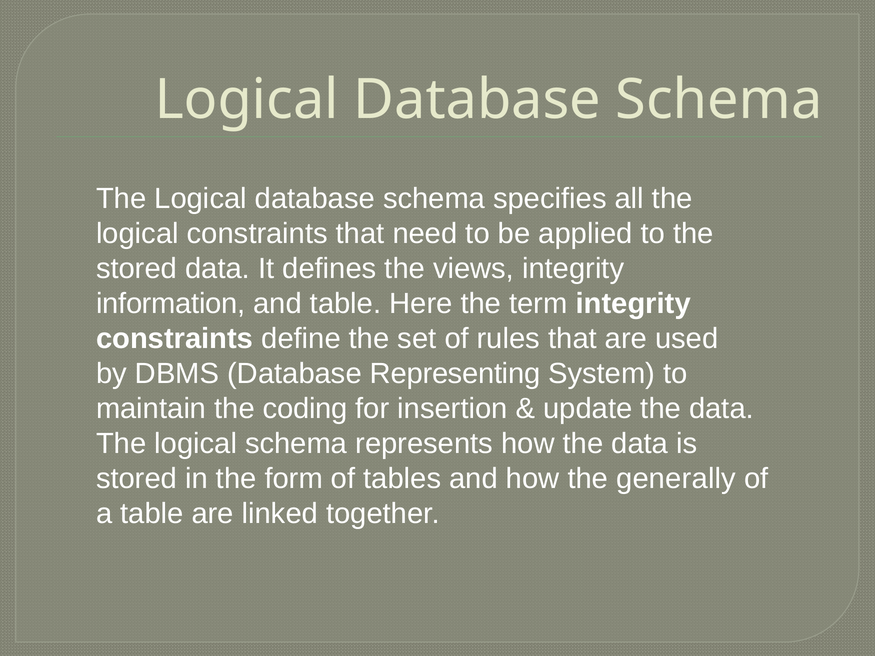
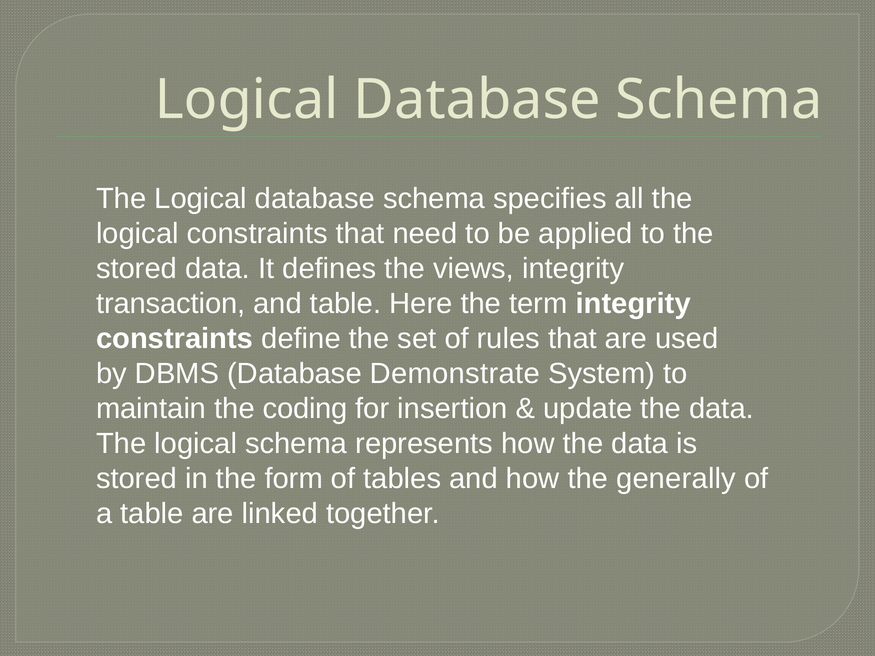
information: information -> transaction
Representing: Representing -> Demonstrate
